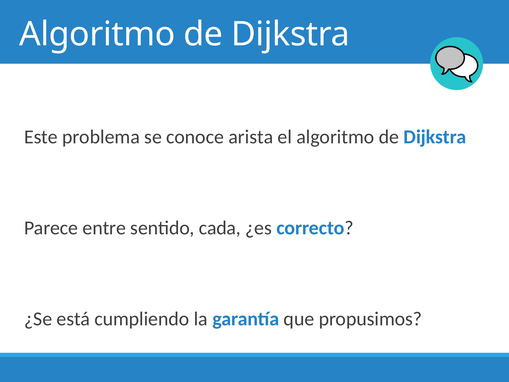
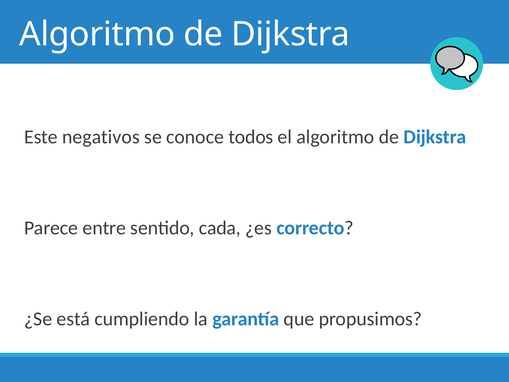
problema: problema -> negativos
arista: arista -> todos
